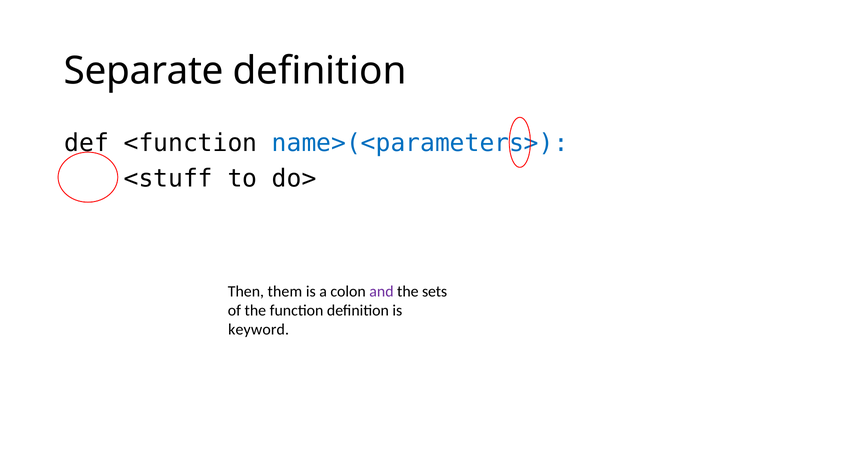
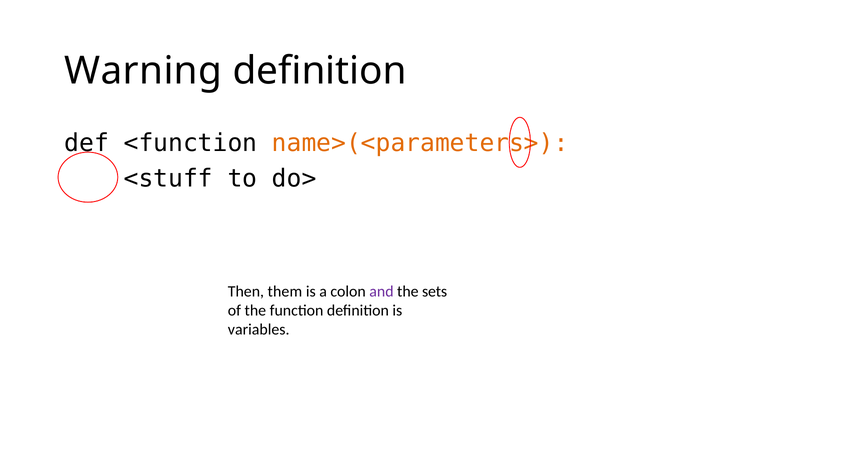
Separate: Separate -> Warning
name>(<parameters> colour: blue -> orange
keyword: keyword -> variables
